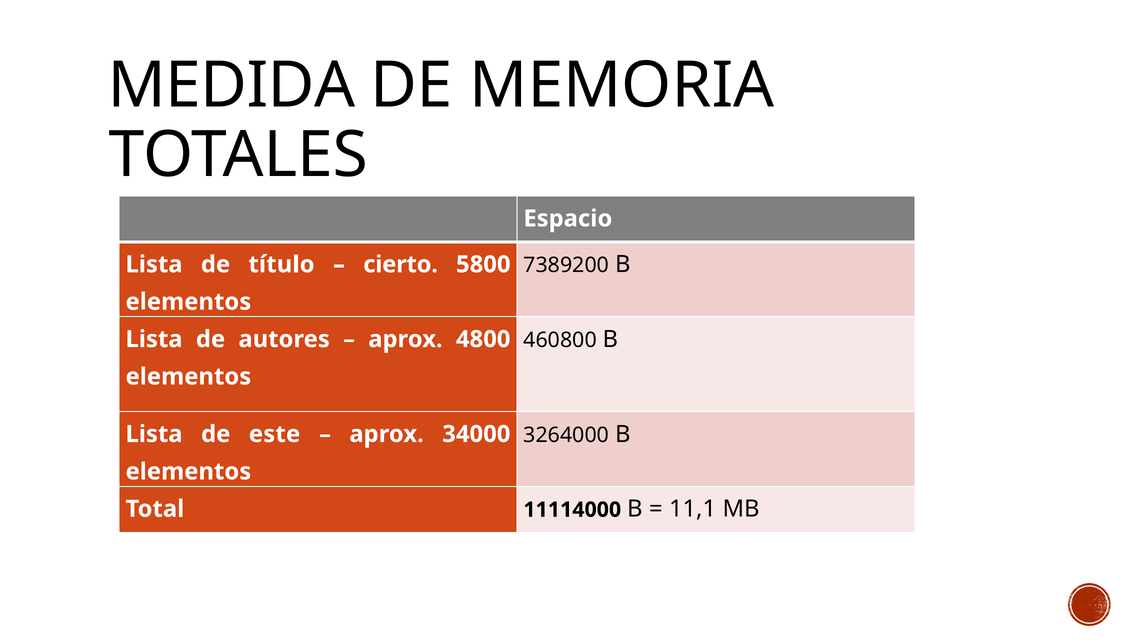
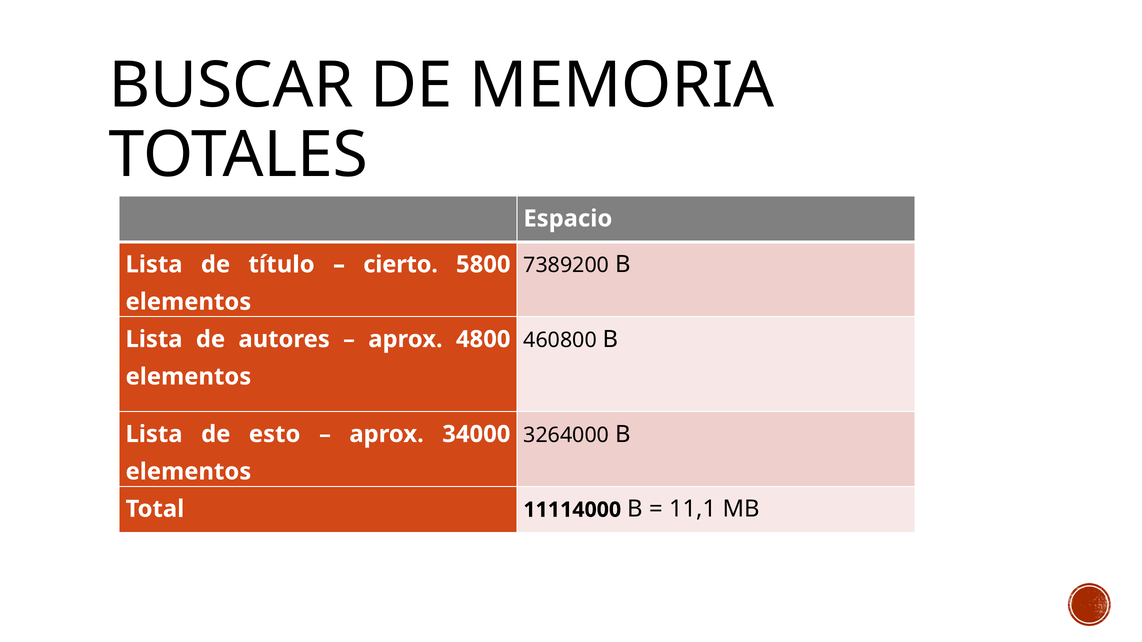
MEDIDA: MEDIDA -> BUSCAR
este: este -> esto
